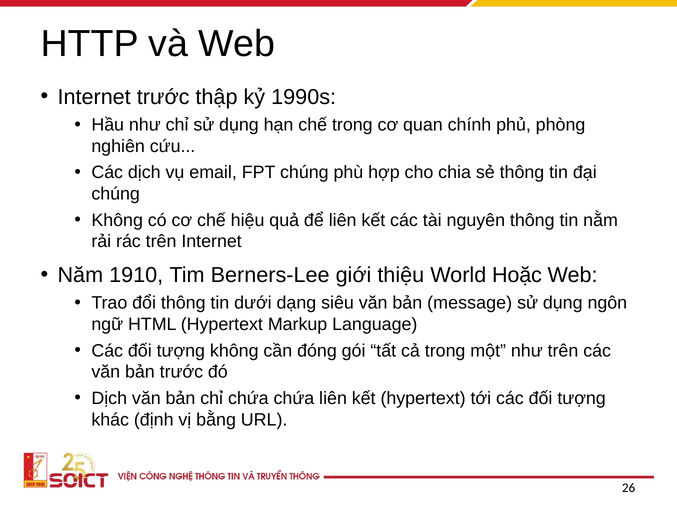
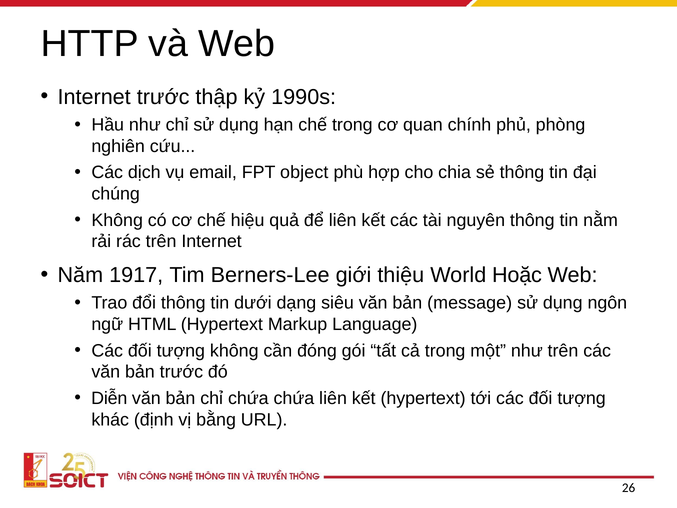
FPT chúng: chúng -> object
1910: 1910 -> 1917
Dịch at (109, 398): Dịch -> Diễn
